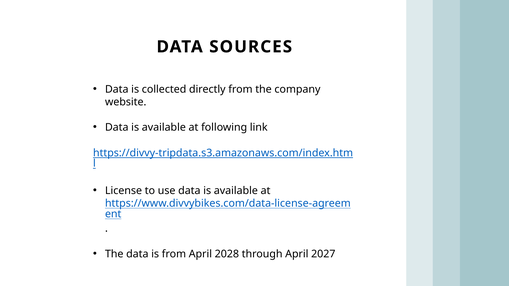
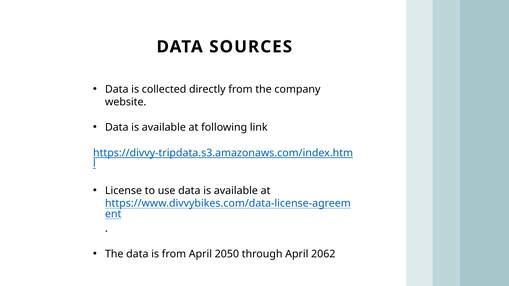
2028: 2028 -> 2050
2027: 2027 -> 2062
